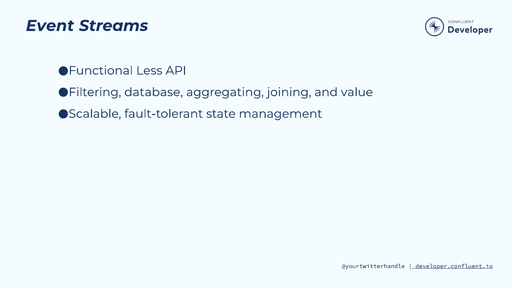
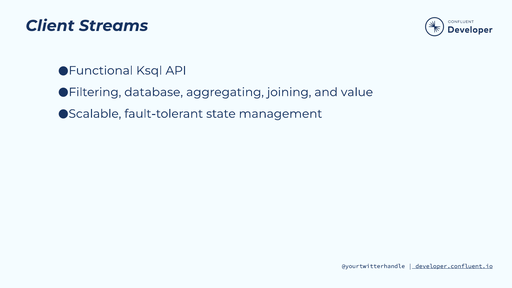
Event: Event -> Client
Less: Less -> Ksql
